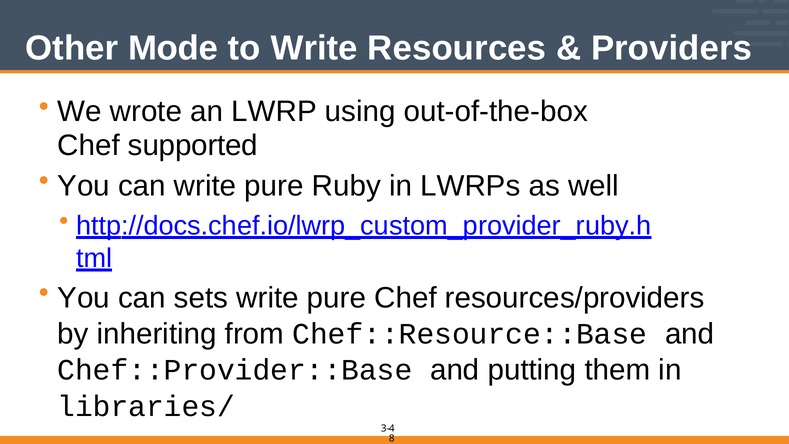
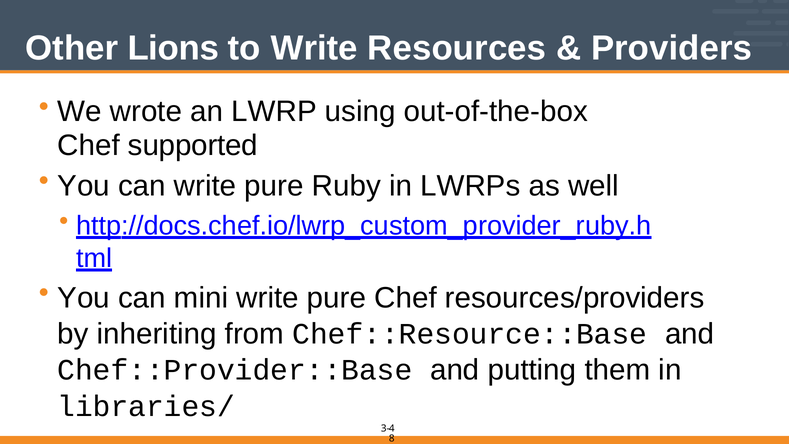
Mode: Mode -> Lions
sets: sets -> mini
